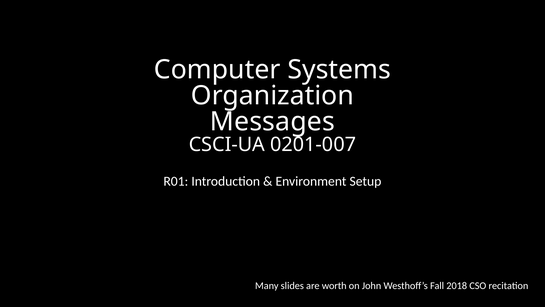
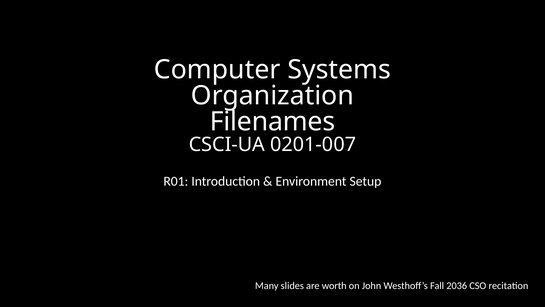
Messages: Messages -> Filenames
2018: 2018 -> 2036
